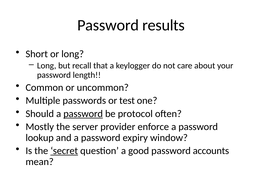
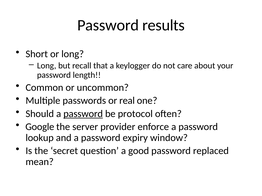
test: test -> real
Mostly: Mostly -> Google
secret underline: present -> none
accounts: accounts -> replaced
